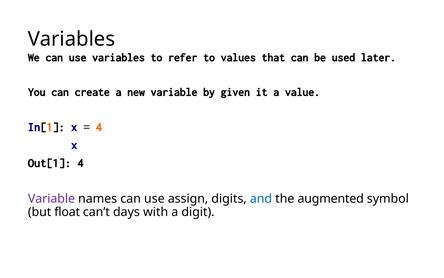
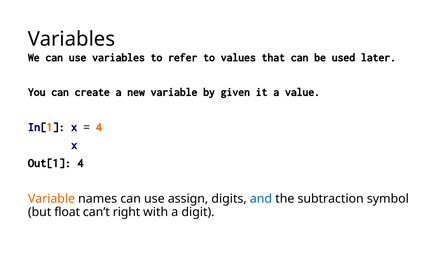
Variable at (51, 198) colour: purple -> orange
augmented: augmented -> subtraction
days: days -> right
